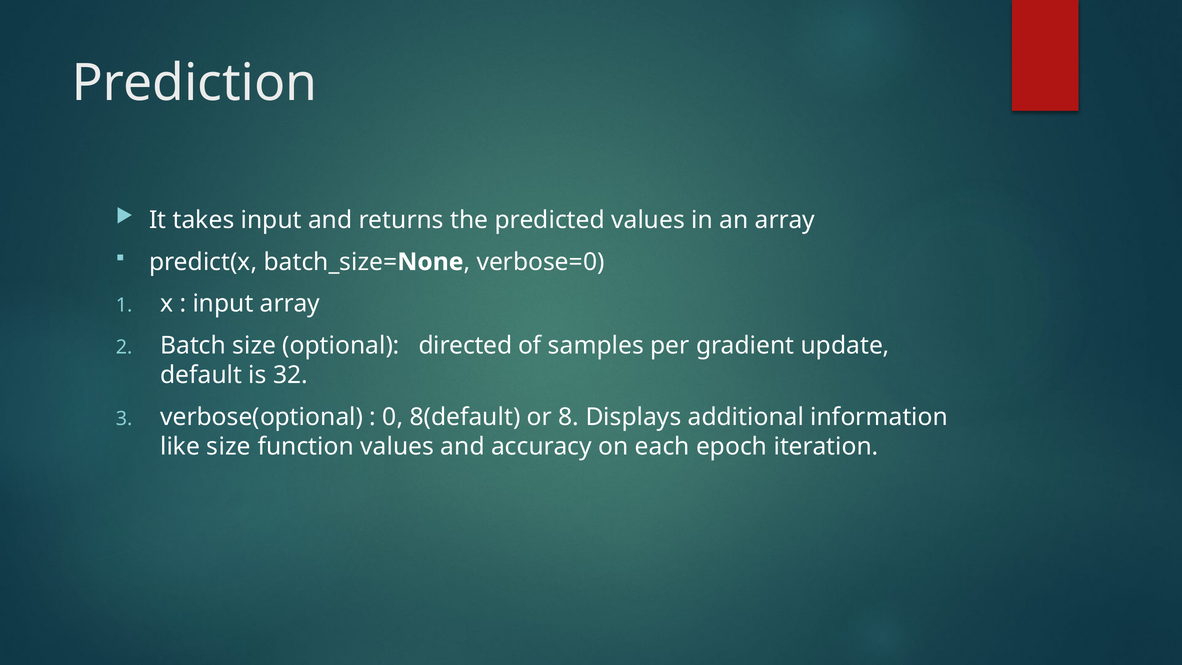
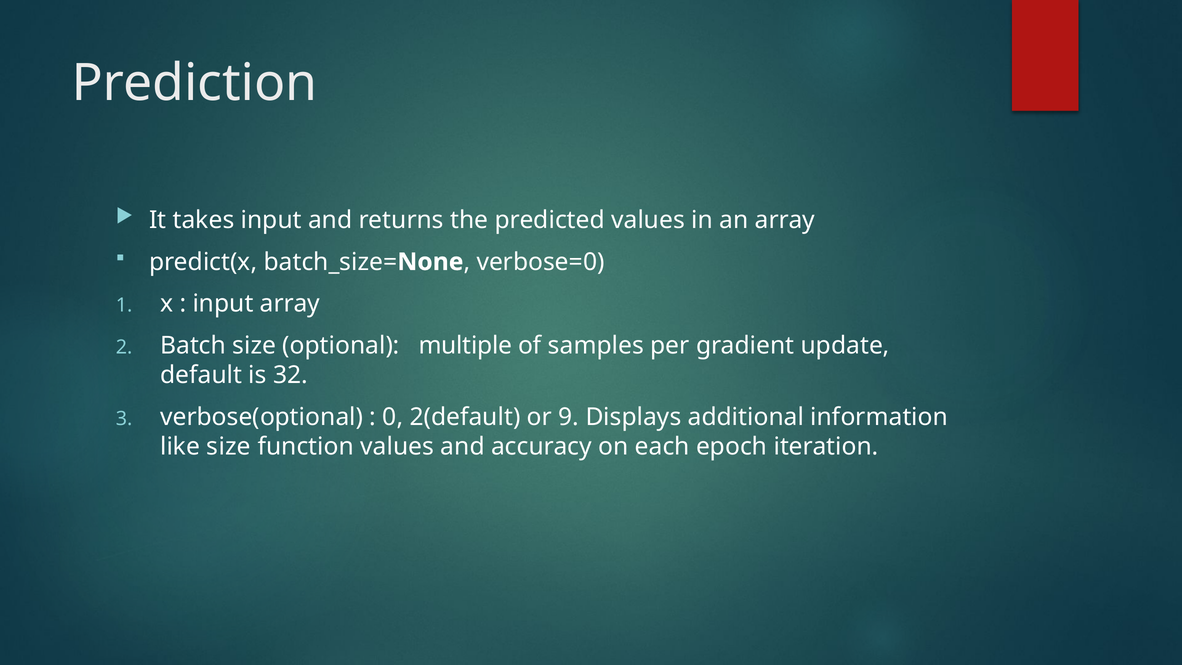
directed: directed -> multiple
8(default: 8(default -> 2(default
8: 8 -> 9
